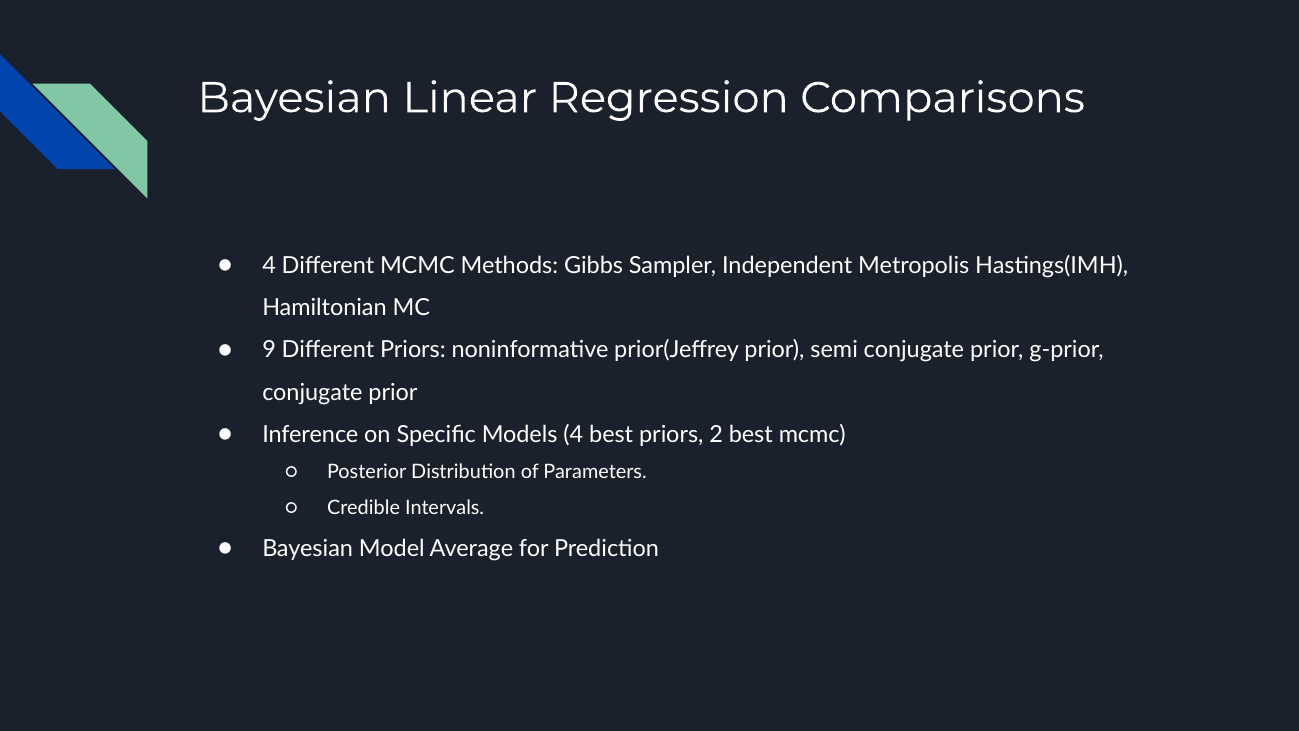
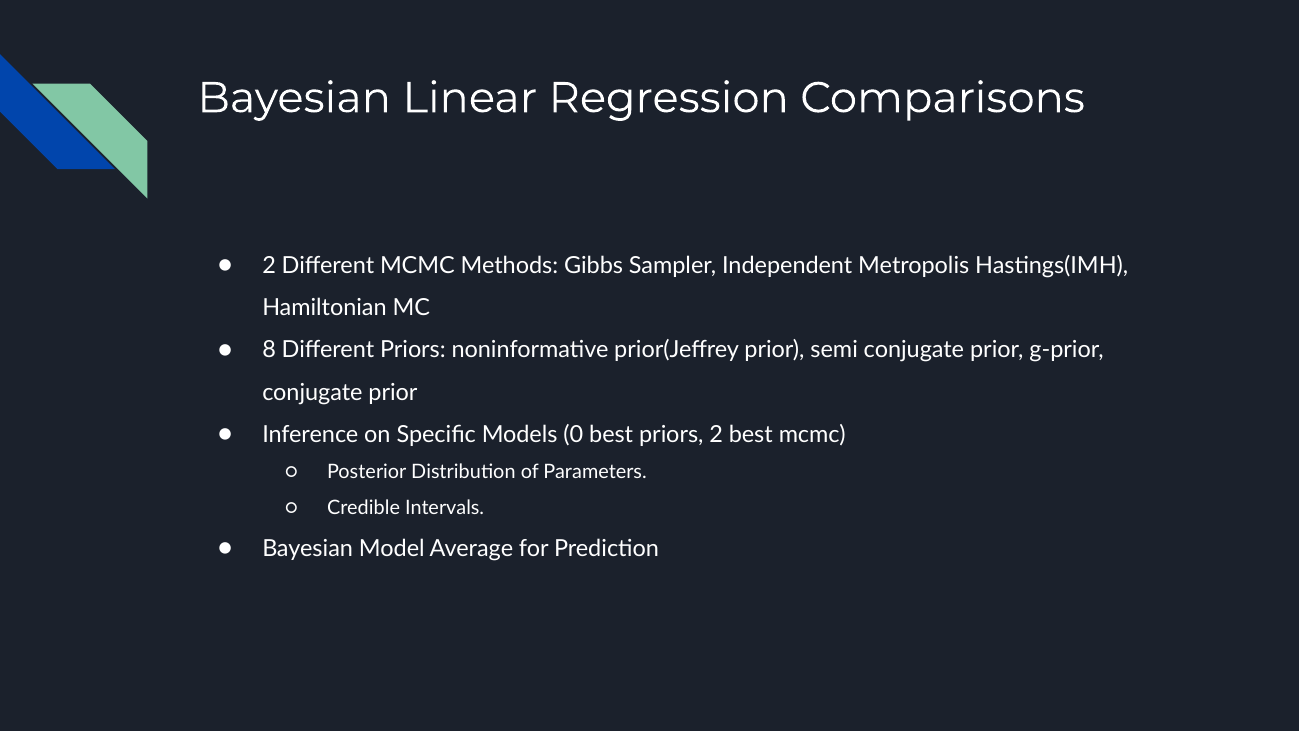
4 at (269, 265): 4 -> 2
9: 9 -> 8
Models 4: 4 -> 0
